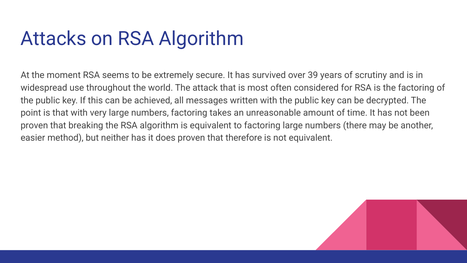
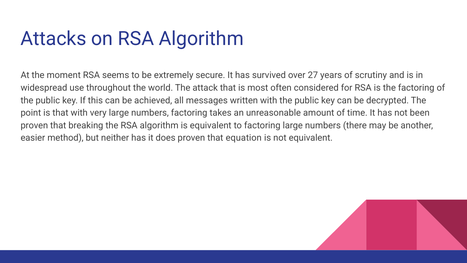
39: 39 -> 27
therefore: therefore -> equation
